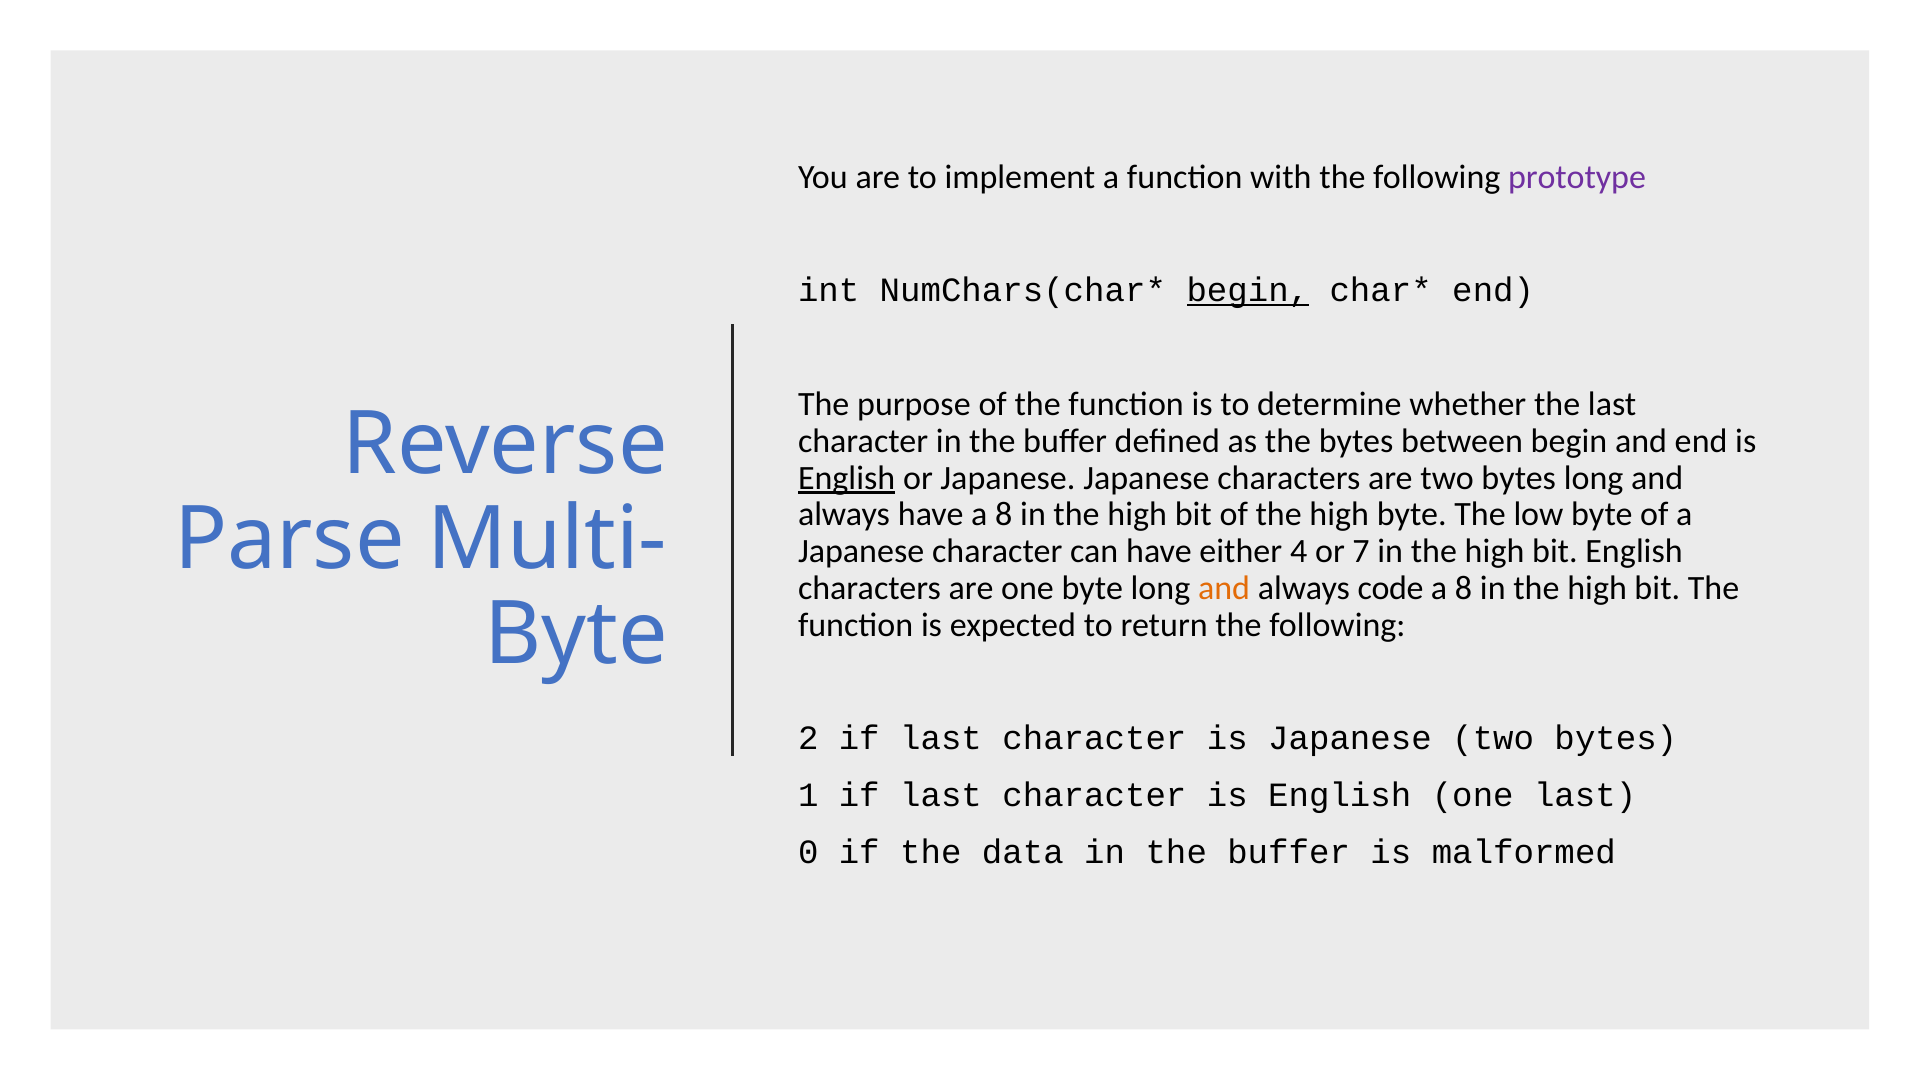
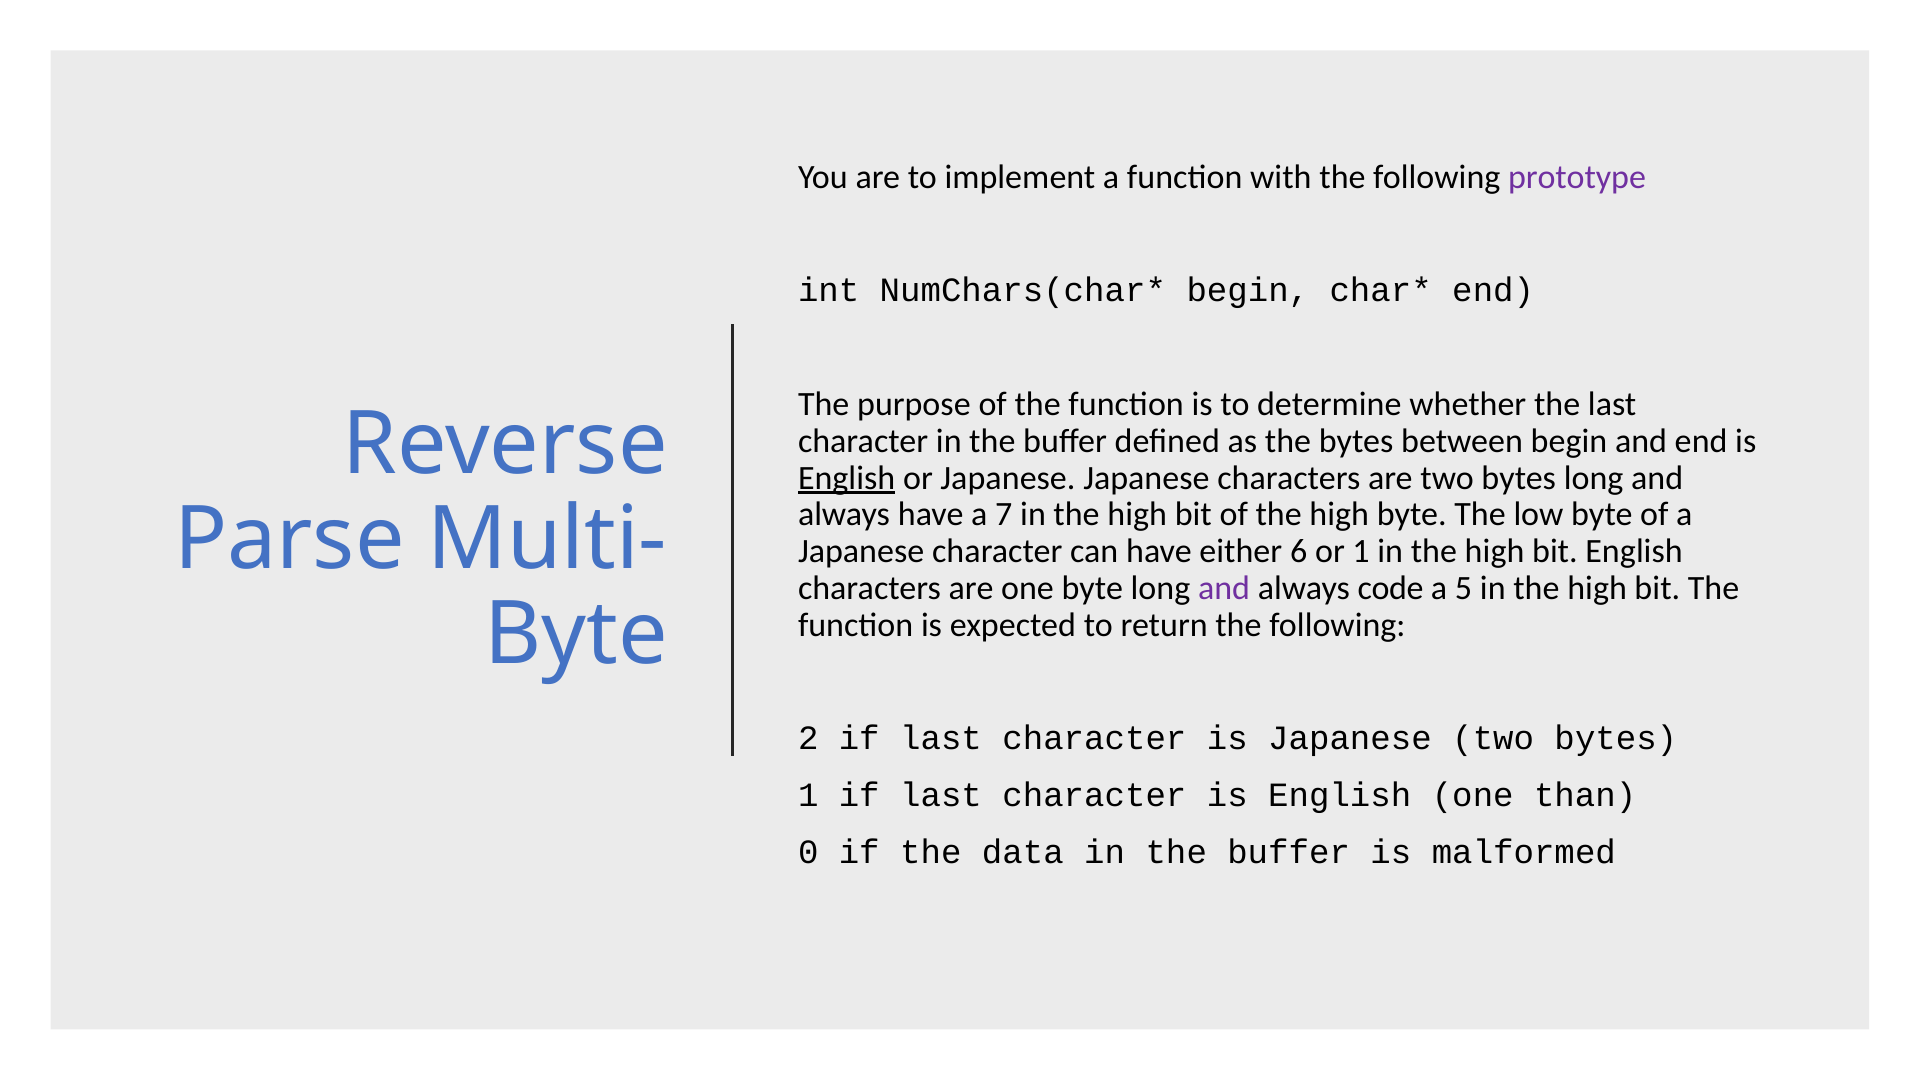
begin at (1248, 291) underline: present -> none
have a 8: 8 -> 7
4: 4 -> 6
or 7: 7 -> 1
and at (1224, 588) colour: orange -> purple
8 at (1464, 588): 8 -> 5
one last: last -> than
